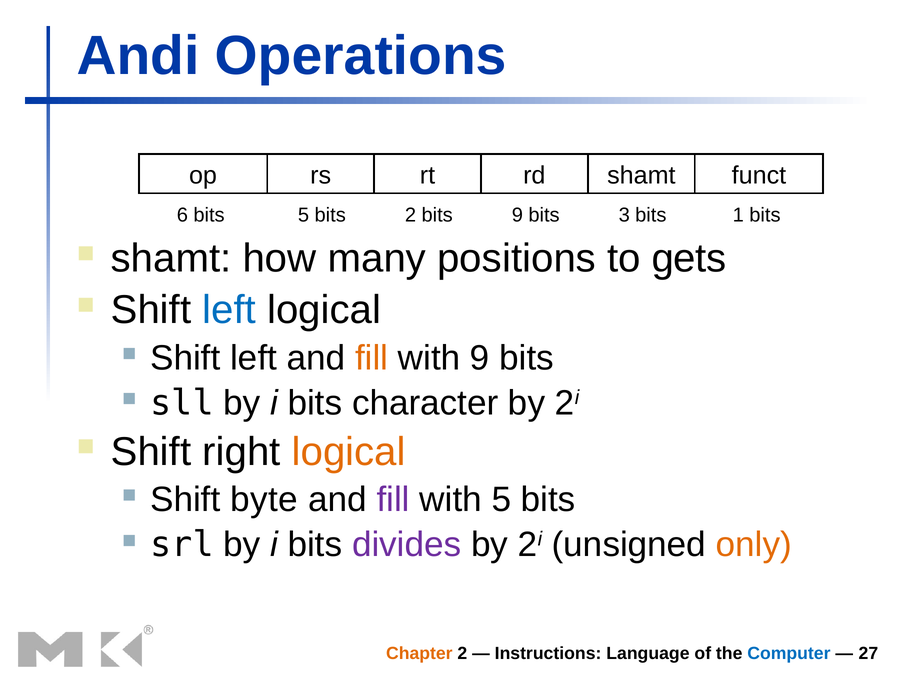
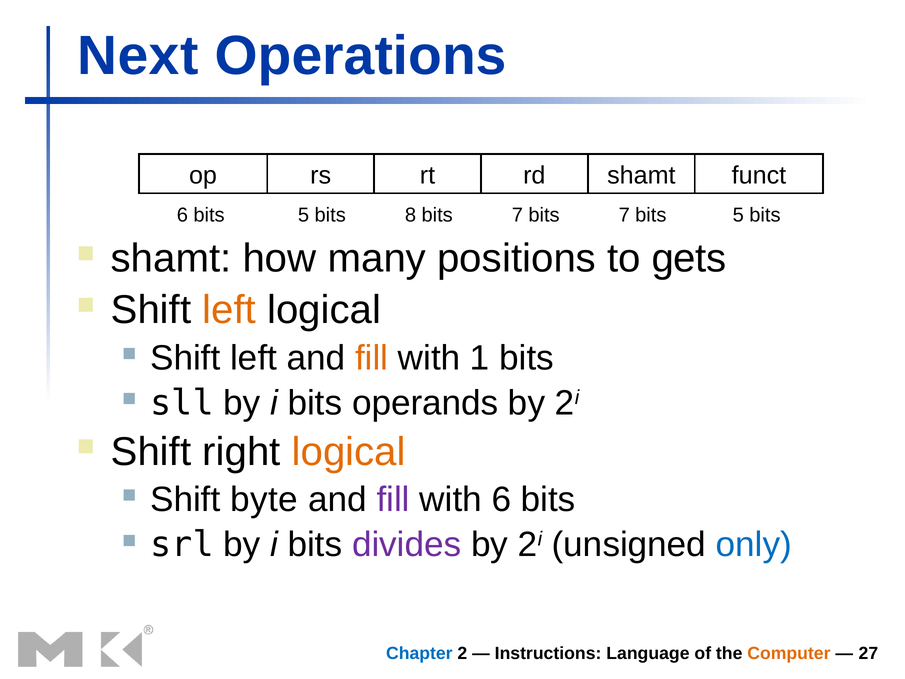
Andi: Andi -> Next
bits 2: 2 -> 8
9 at (517, 215): 9 -> 7
3 at (624, 215): 3 -> 7
6 bits 1: 1 -> 5
left at (229, 310) colour: blue -> orange
with 9: 9 -> 1
character: character -> operands
with 5: 5 -> 6
only colour: orange -> blue
Chapter colour: orange -> blue
Computer colour: blue -> orange
